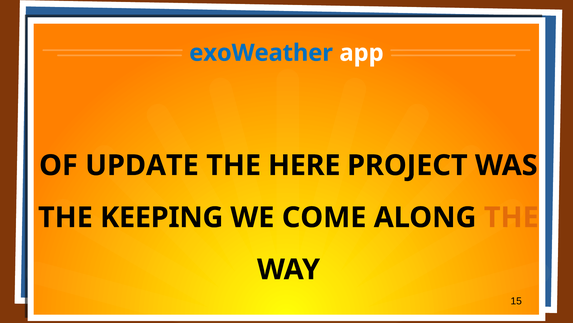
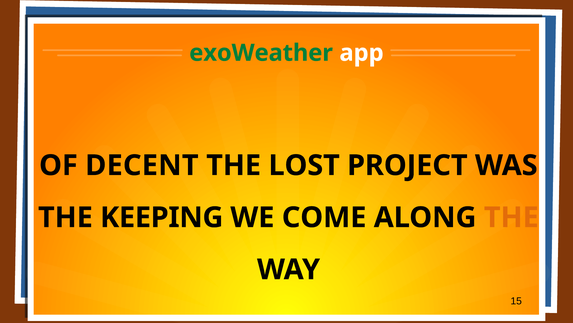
exoWeather colour: blue -> green
UPDATE: UPDATE -> DECENT
HERE: HERE -> LOST
